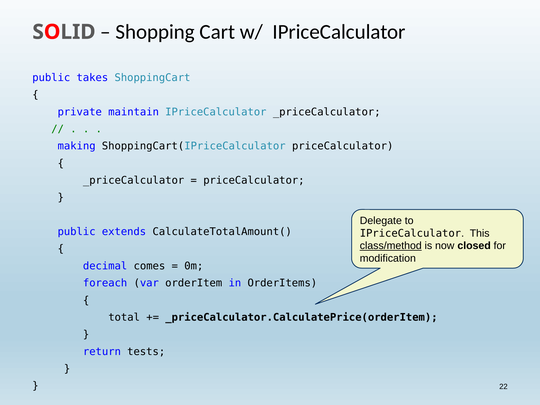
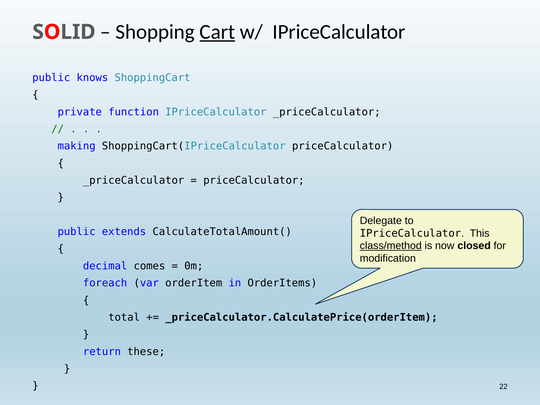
Cart underline: none -> present
takes: takes -> knows
maintain: maintain -> function
tests: tests -> these
